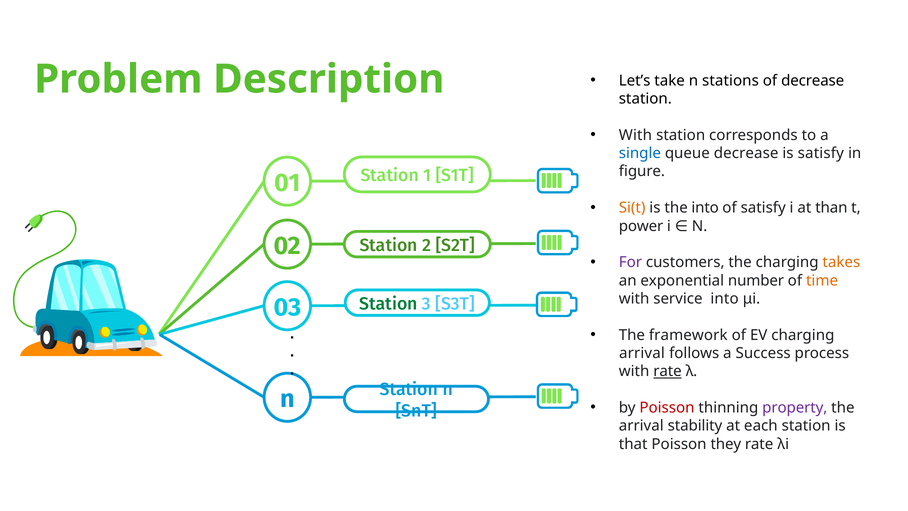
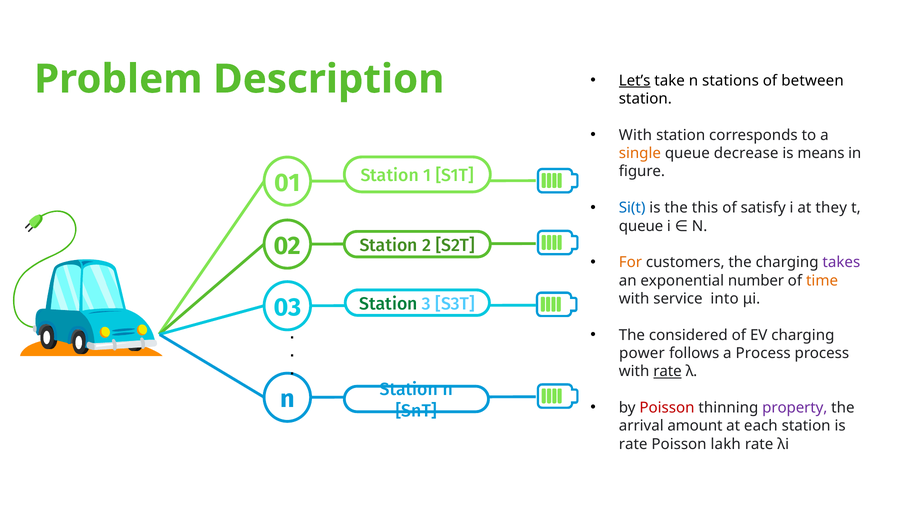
Let’s underline: none -> present
of decrease: decrease -> between
single colour: blue -> orange
is satisfy: satisfy -> means
Si(t colour: orange -> blue
the into: into -> this
than: than -> they
power at (641, 226): power -> queue
For colour: purple -> orange
takes colour: orange -> purple
framework: framework -> considered
arrival at (642, 353): arrival -> power
a Success: Success -> Process
stability: stability -> amount
that at (633, 444): that -> rate
they: they -> lakh
